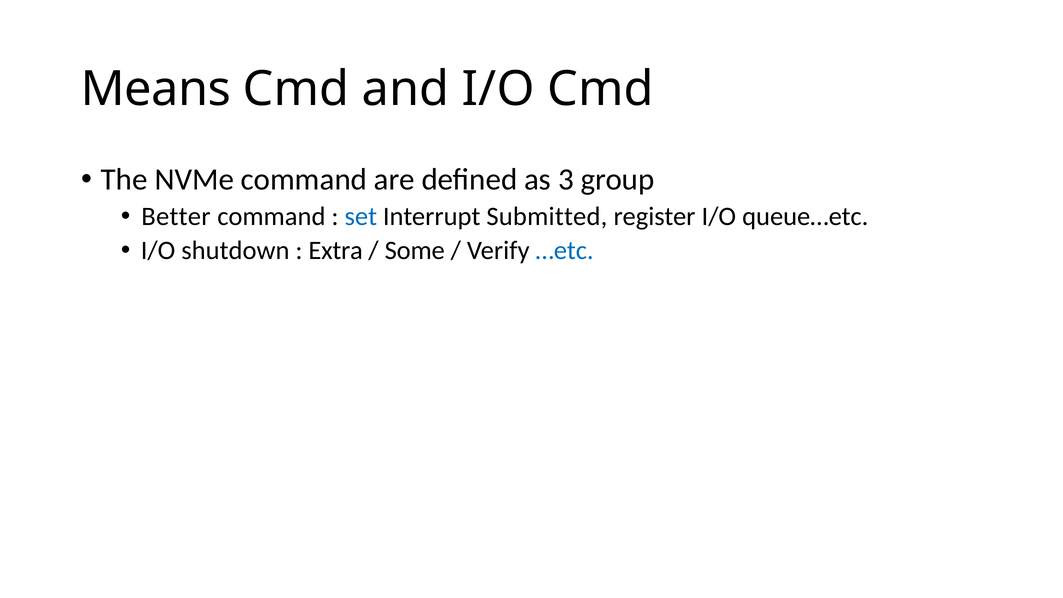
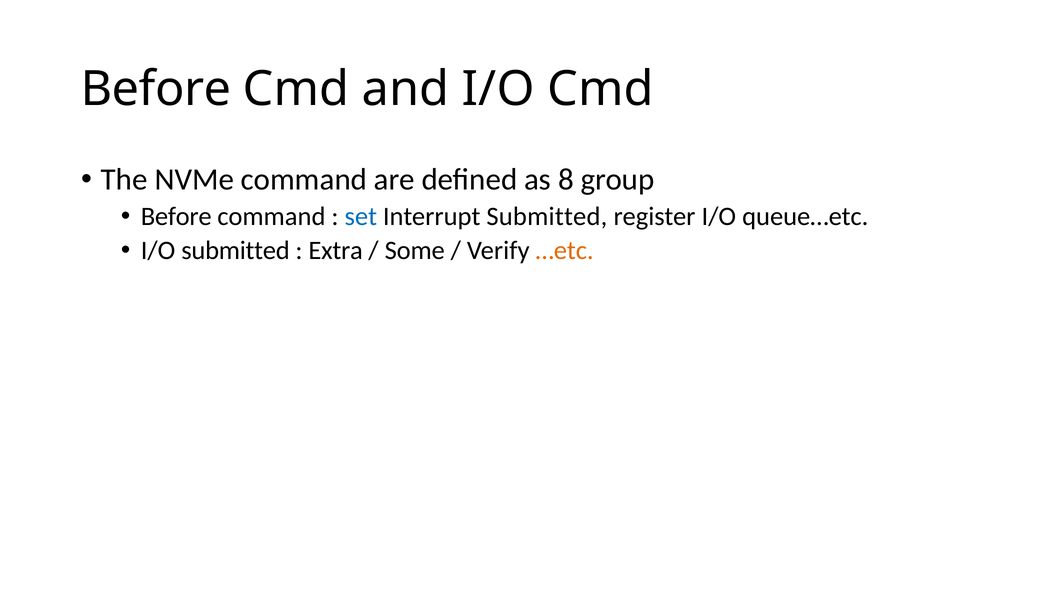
Means at (156, 89): Means -> Before
3: 3 -> 8
Better at (176, 216): Better -> Before
I/O shutdown: shutdown -> submitted
…etc colour: blue -> orange
